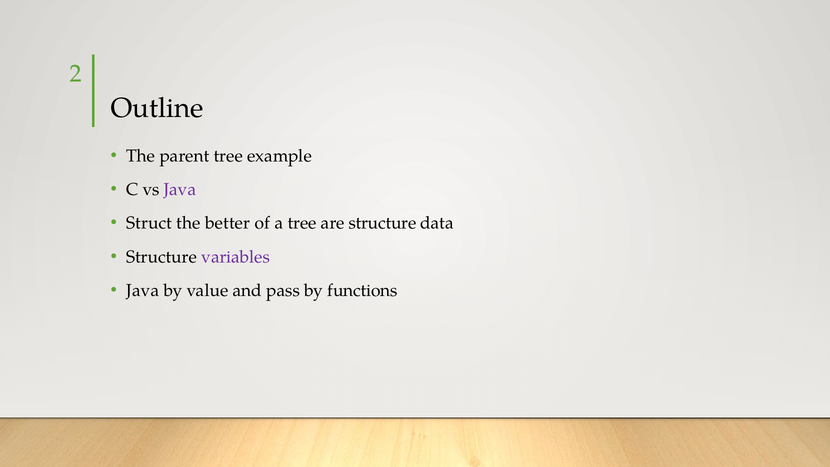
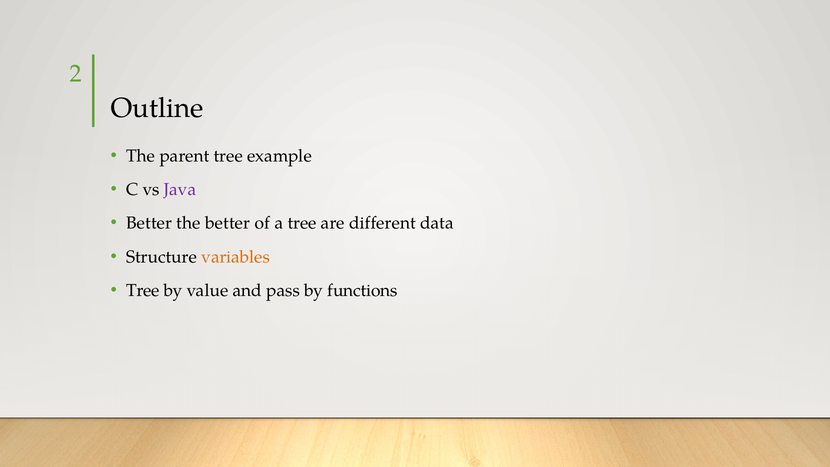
Struct at (149, 223): Struct -> Better
are structure: structure -> different
variables colour: purple -> orange
Java at (143, 290): Java -> Tree
